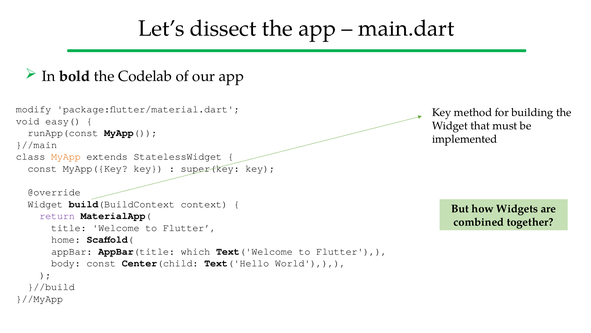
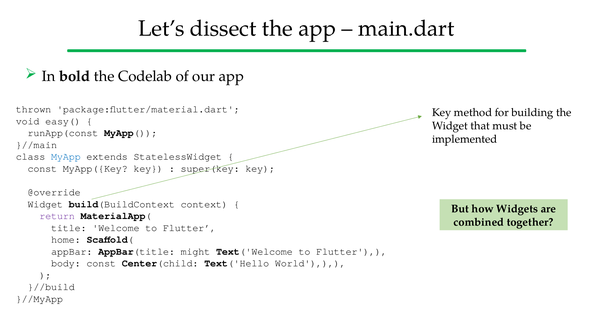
modify: modify -> thrown
MyApp colour: orange -> blue
which: which -> might
